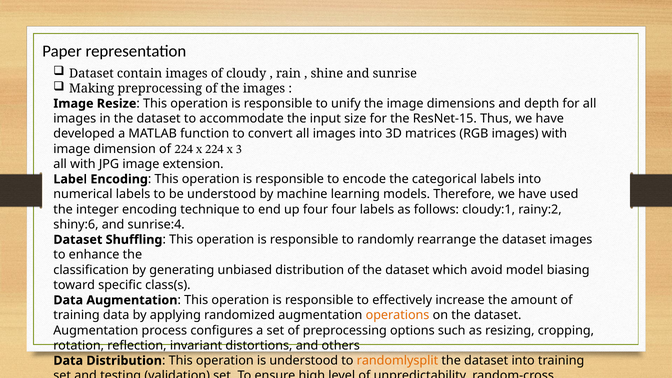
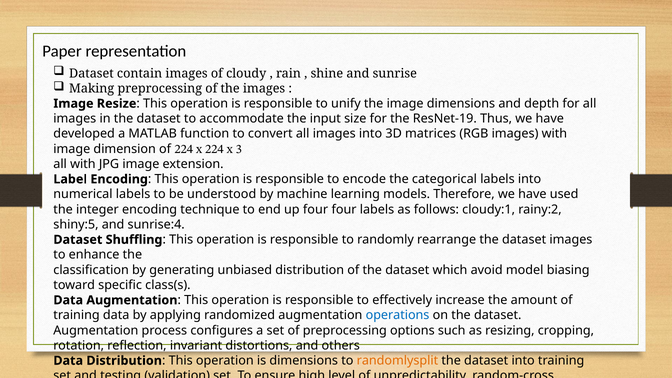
ResNet-15: ResNet-15 -> ResNet-19
shiny:6: shiny:6 -> shiny:5
operations colour: orange -> blue
is understood: understood -> dimensions
